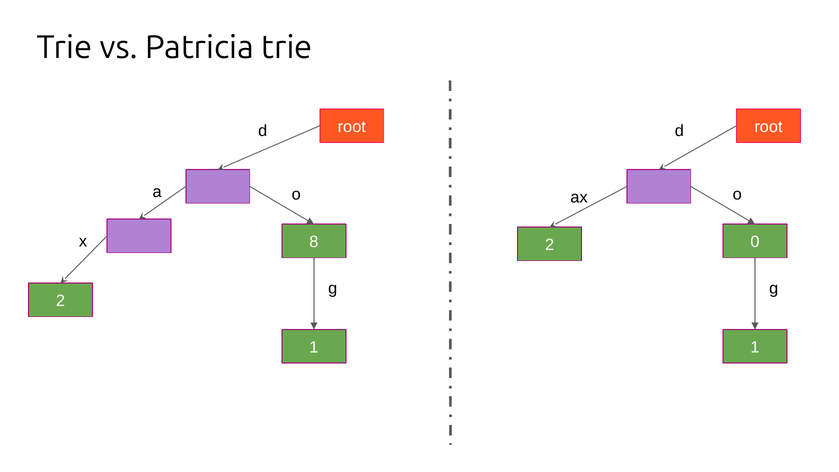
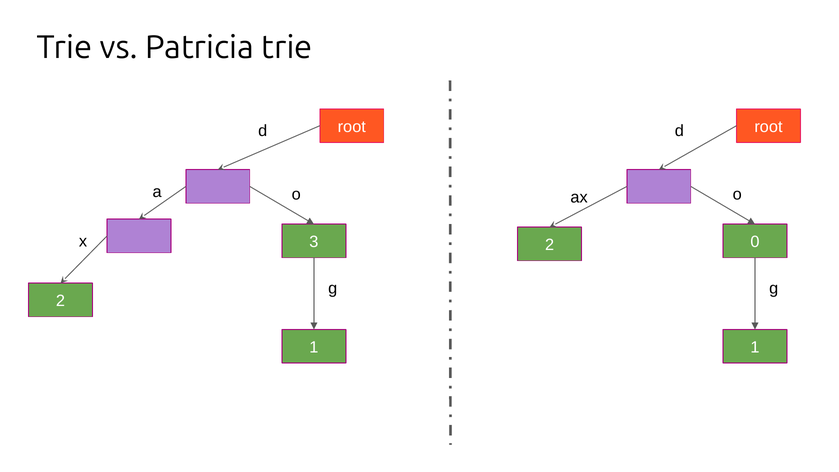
8: 8 -> 3
